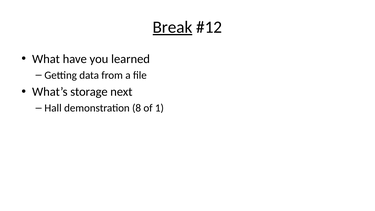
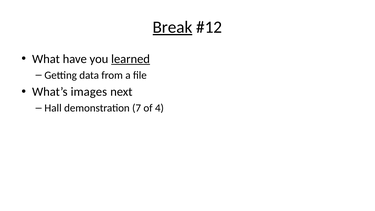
learned underline: none -> present
storage: storage -> images
8: 8 -> 7
1: 1 -> 4
